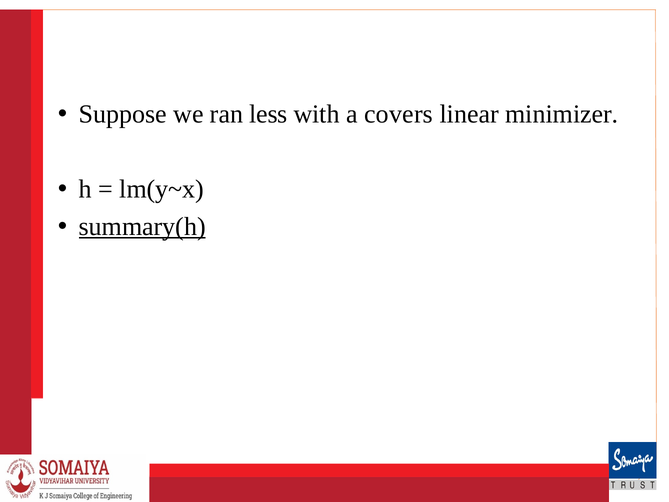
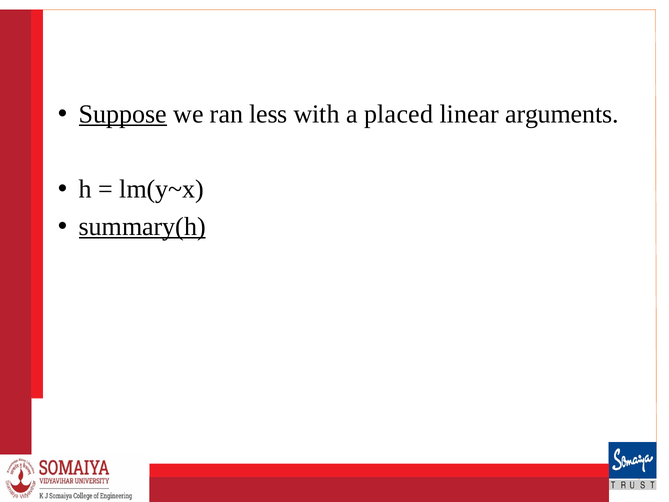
Suppose underline: none -> present
covers: covers -> placed
minimizer: minimizer -> arguments
